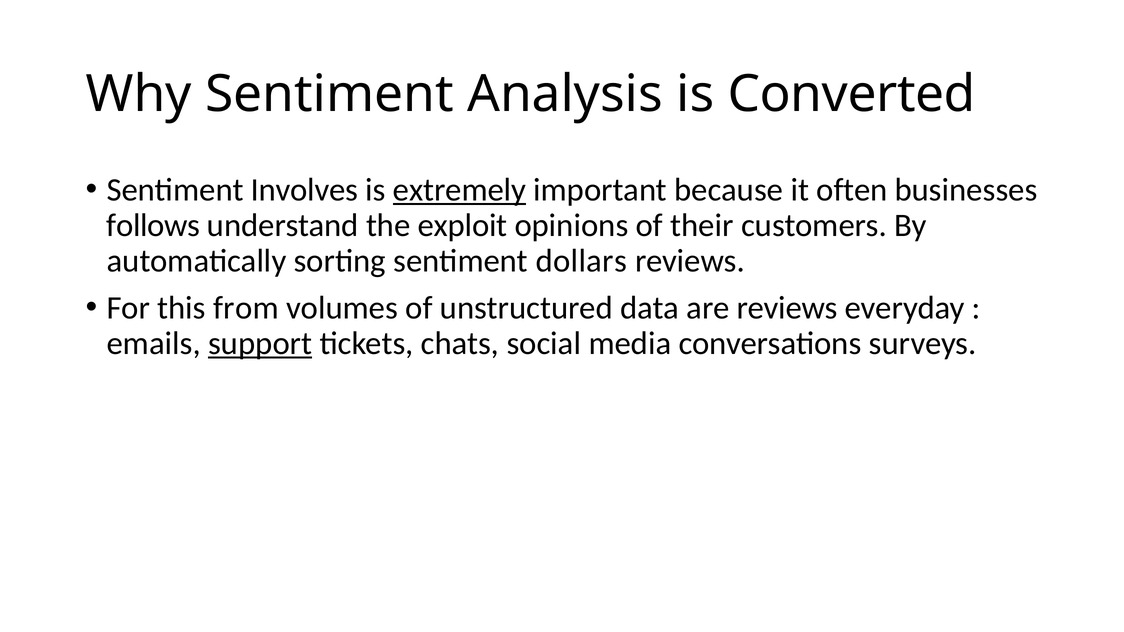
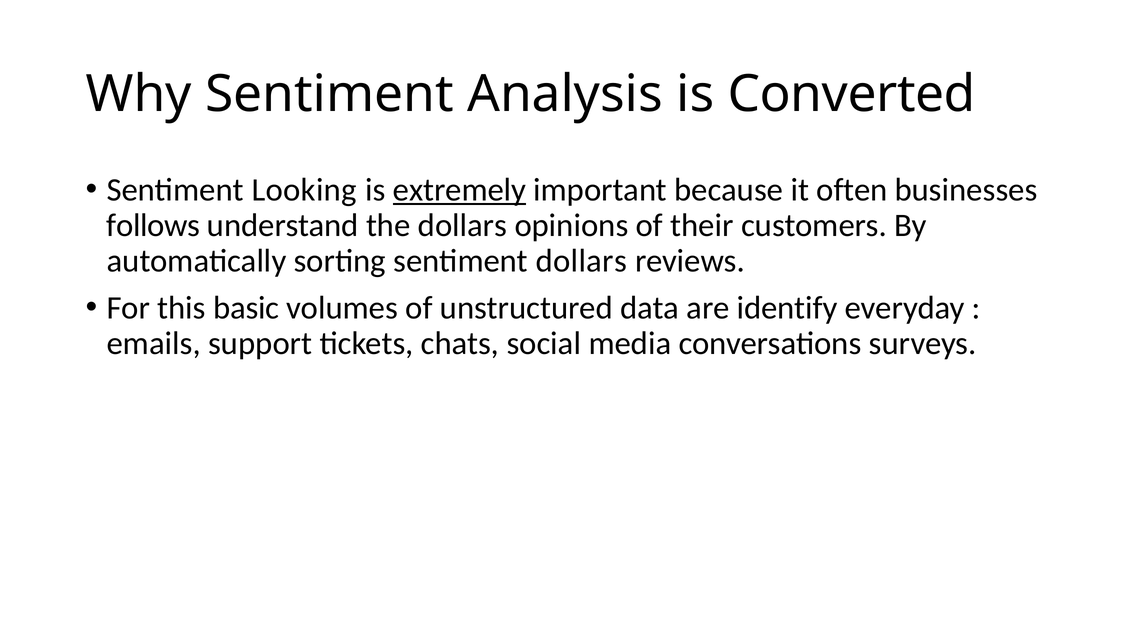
Involves: Involves -> Looking
the exploit: exploit -> dollars
from: from -> basic
are reviews: reviews -> identify
support underline: present -> none
